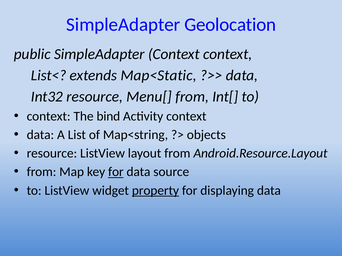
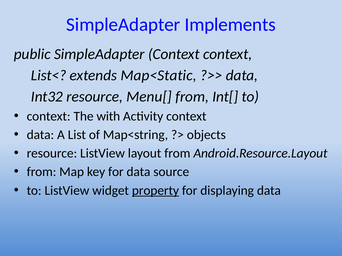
Geolocation: Geolocation -> Implements
bind: bind -> with
for at (116, 172) underline: present -> none
